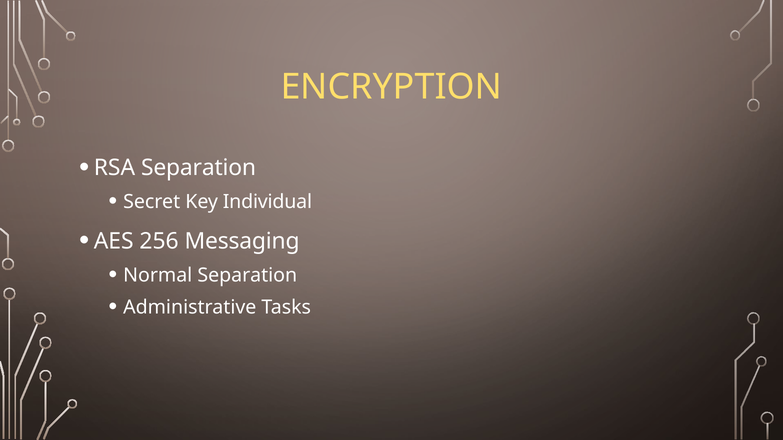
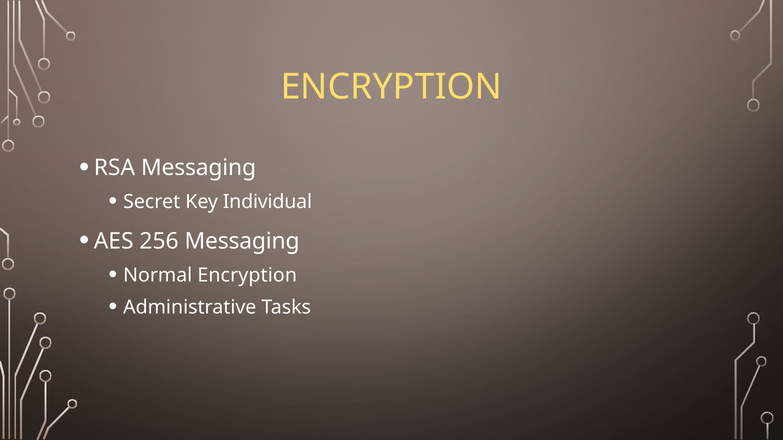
RSA Separation: Separation -> Messaging
Normal Separation: Separation -> Encryption
